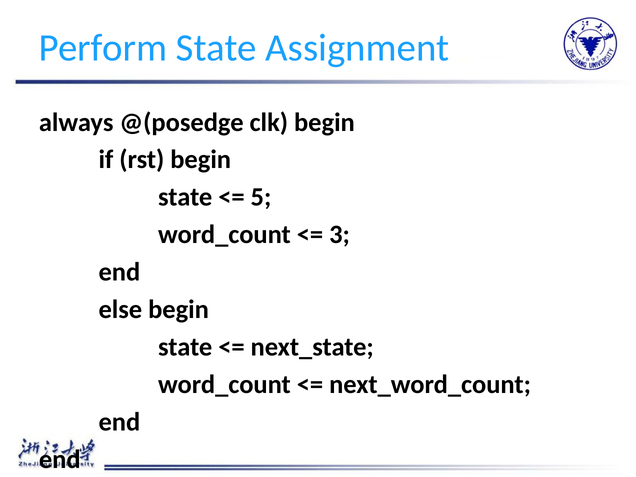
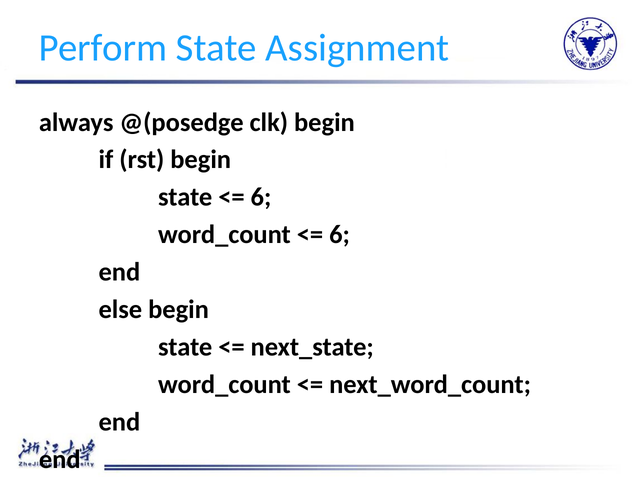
5 at (261, 197): 5 -> 6
3 at (339, 235): 3 -> 6
